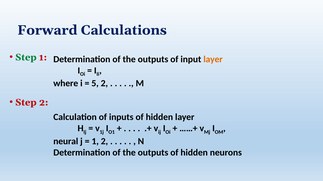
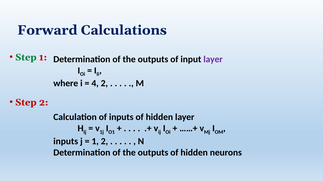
layer at (213, 59) colour: orange -> purple
5: 5 -> 4
neural at (66, 142): neural -> inputs
